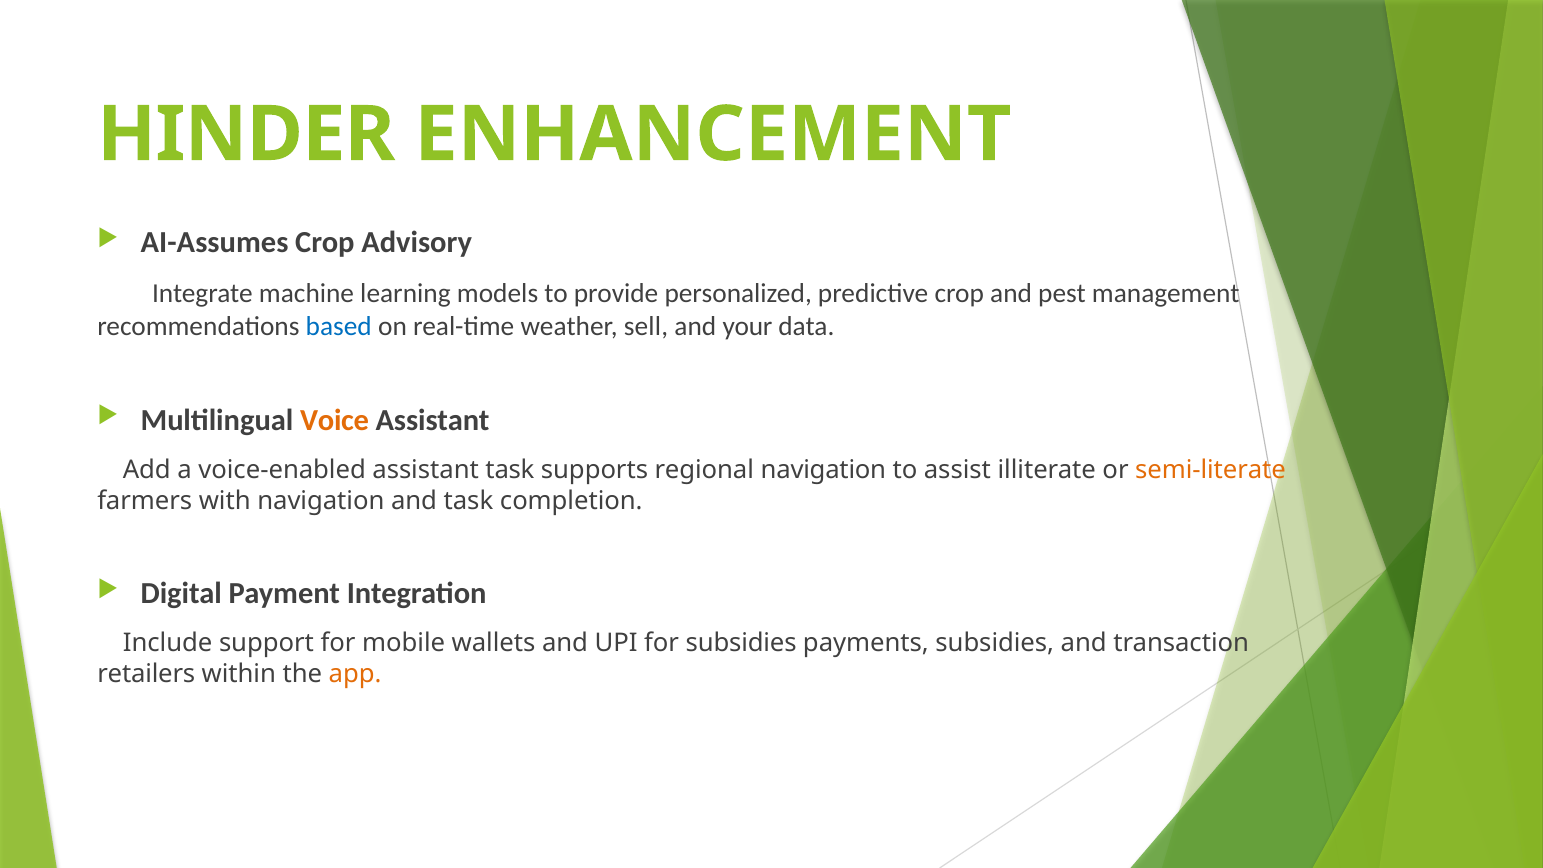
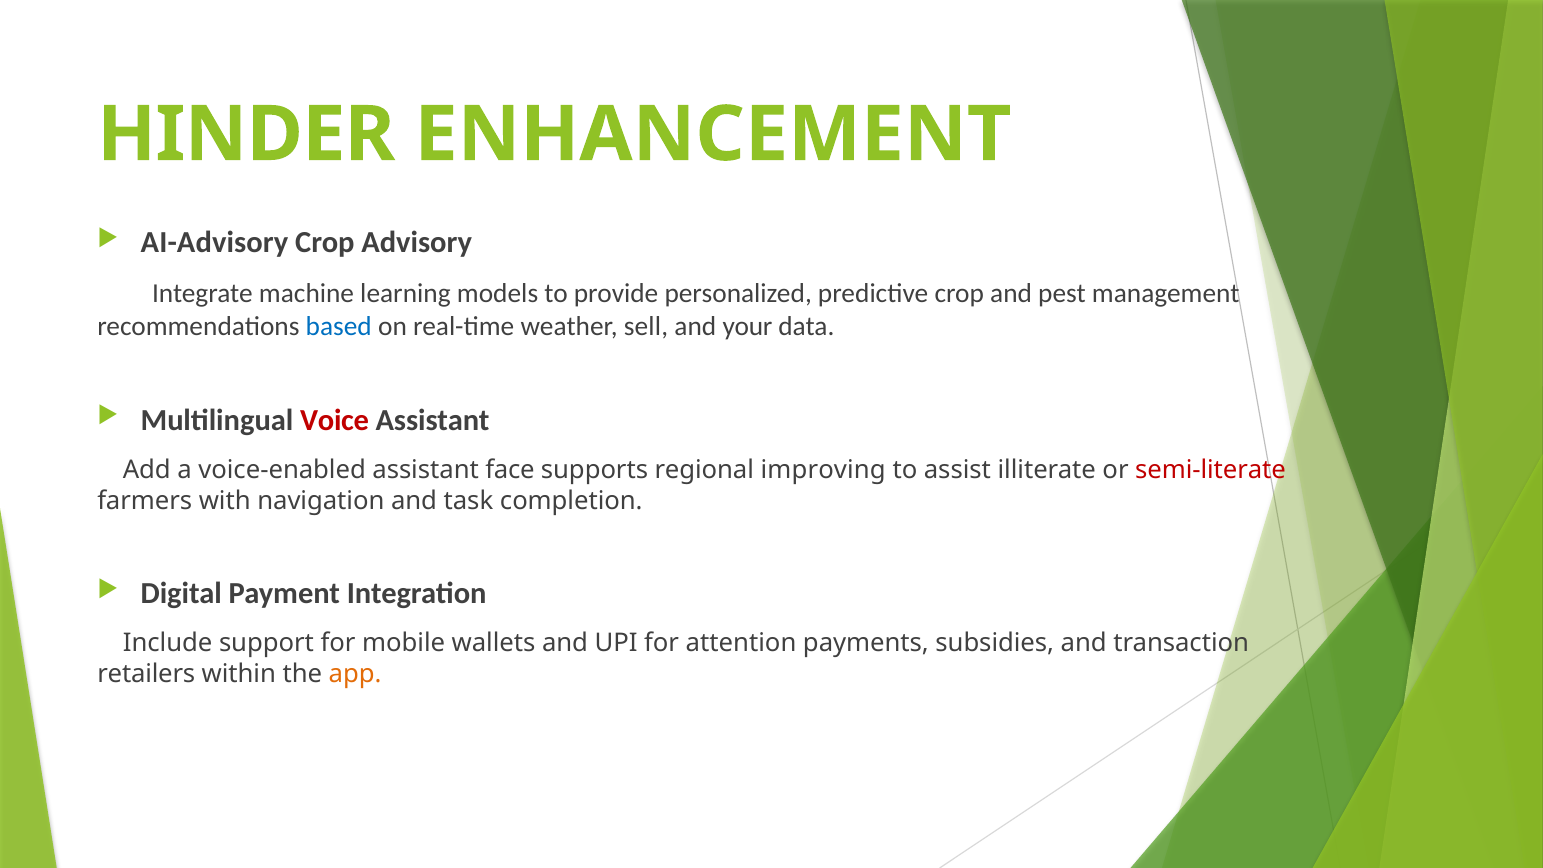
AI-Assumes: AI-Assumes -> AI-Advisory
Voice colour: orange -> red
assistant task: task -> face
regional navigation: navigation -> improving
semi-literate colour: orange -> red
for subsidies: subsidies -> attention
